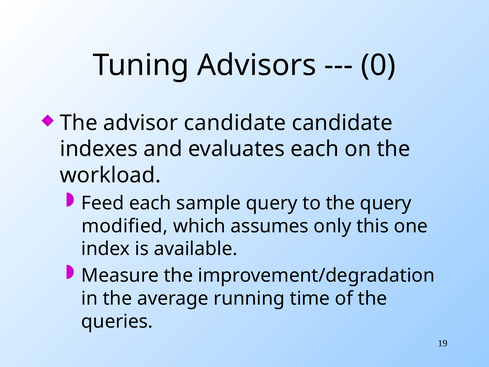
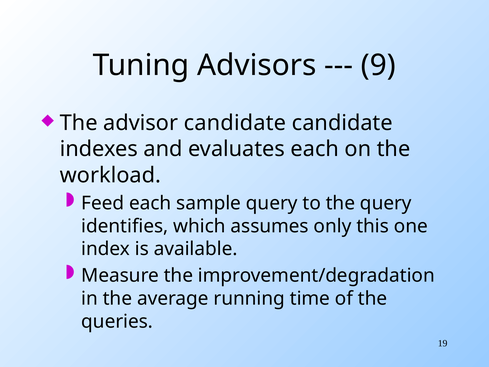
0: 0 -> 9
modified: modified -> identifies
